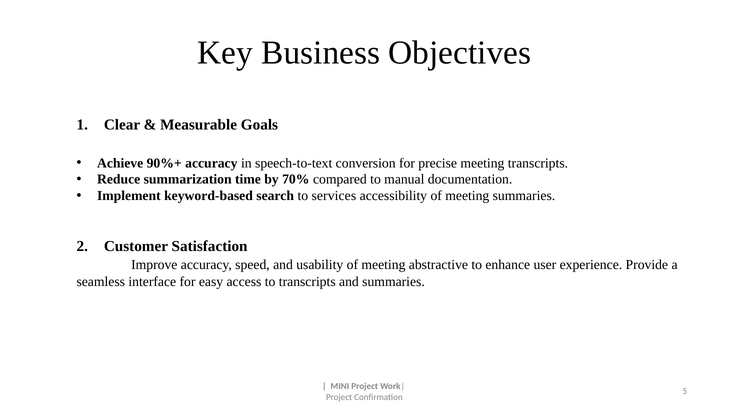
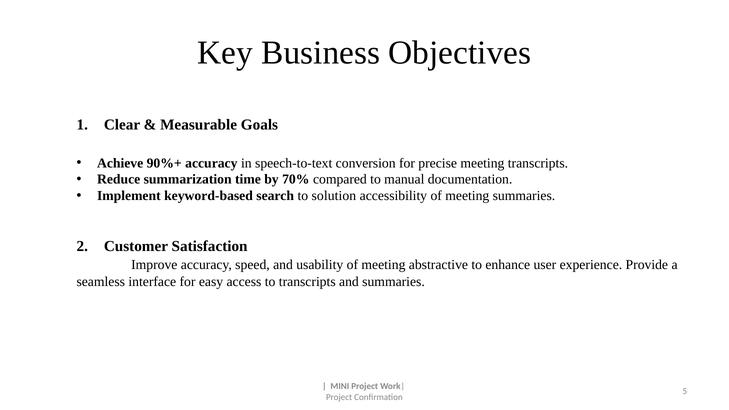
services: services -> solution
